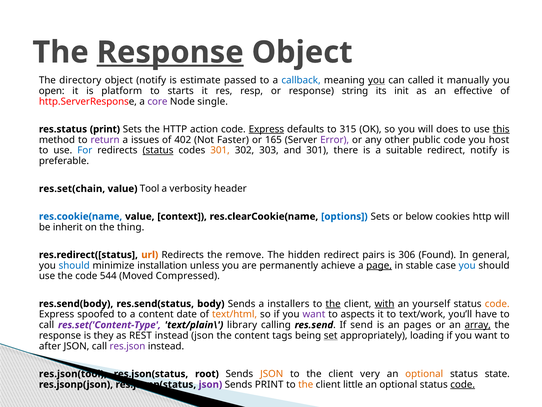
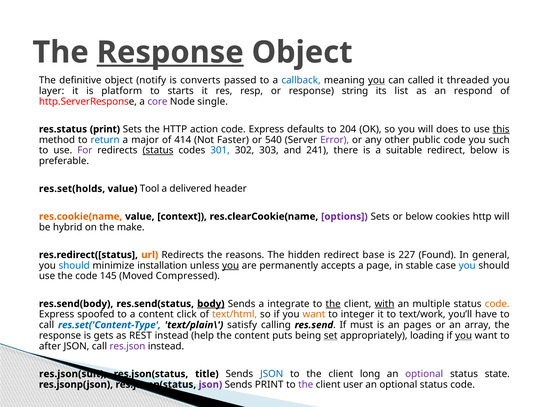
directory: directory -> definitive
estimate: estimate -> converts
manually: manually -> threaded
open: open -> layer
init: init -> list
effective: effective -> respond
Express at (266, 129) underline: present -> none
315: 315 -> 204
return colour: purple -> blue
issues: issues -> major
402: 402 -> 414
165: 165 -> 540
host: host -> such
For colour: blue -> purple
301 at (220, 150) colour: orange -> blue
and 301: 301 -> 241
redirect notify: notify -> below
res.set(chain: res.set(chain -> res.set(holds
verbosity: verbosity -> delivered
res.cookie(name colour: blue -> orange
options colour: blue -> purple
inherit: inherit -> hybrid
thing: thing -> make
remove: remove -> reasons
pairs: pairs -> base
306: 306 -> 227
you at (231, 265) underline: none -> present
achieve: achieve -> accepts
page underline: present -> none
544: 544 -> 145
body underline: none -> present
installers: installers -> integrate
yourself: yourself -> multiple
date: date -> click
want at (314, 314) colour: purple -> orange
aspects: aspects -> integer
res.set('Content-Type colour: purple -> blue
library: library -> satisfy
send: send -> must
array underline: present -> none
they: they -> gets
instead json: json -> help
tags: tags -> puts
you at (464, 335) underline: none -> present
res.json(tool: res.json(tool -> res.json(suit
root: root -> title
JSON at (272, 373) colour: orange -> blue
very: very -> long
optional at (424, 373) colour: orange -> purple
the at (306, 384) colour: orange -> purple
little: little -> user
code at (463, 384) underline: present -> none
